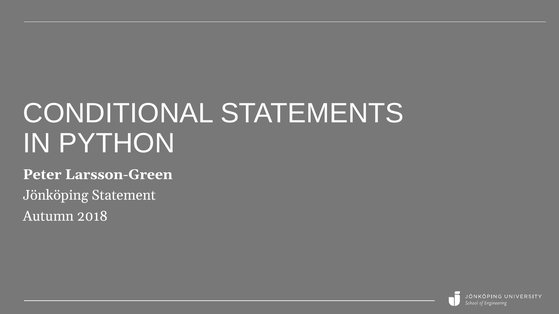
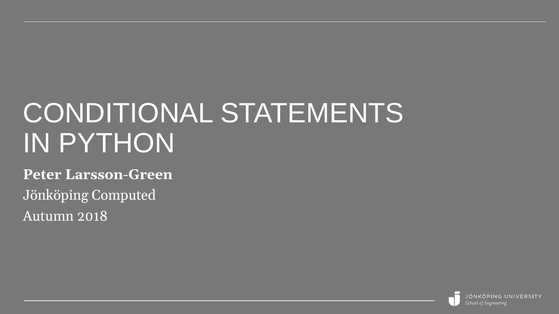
Statement: Statement -> Computed
